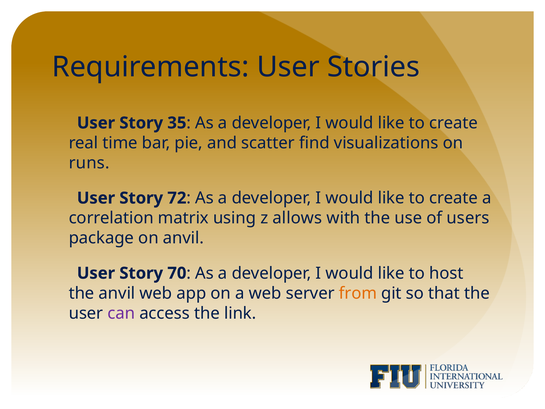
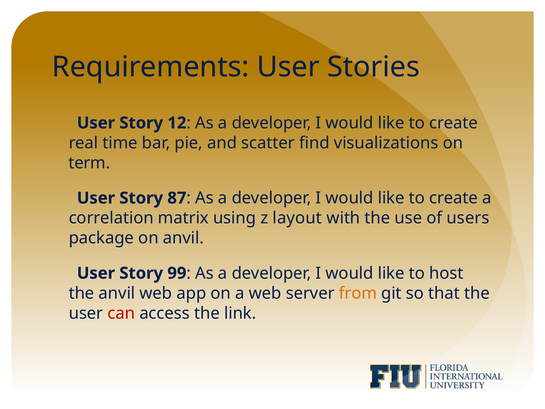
35: 35 -> 12
runs: runs -> term
72: 72 -> 87
allows: allows -> layout
70: 70 -> 99
can colour: purple -> red
